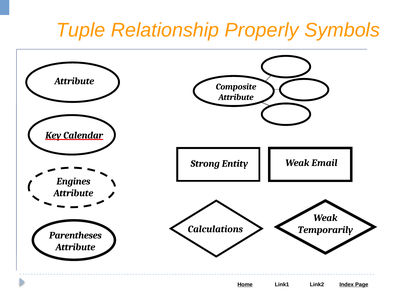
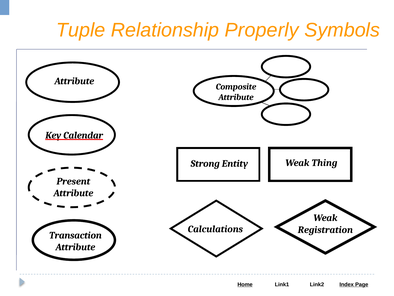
Email: Email -> Thing
Engines: Engines -> Present
Temporarily: Temporarily -> Registration
Parentheses: Parentheses -> Transaction
